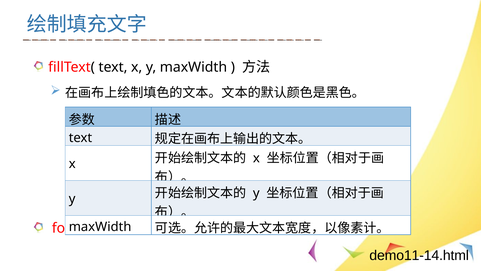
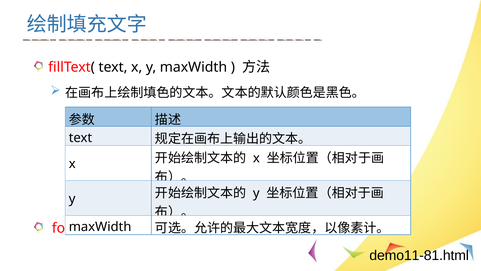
demo11-14.html: demo11-14.html -> demo11-81.html
